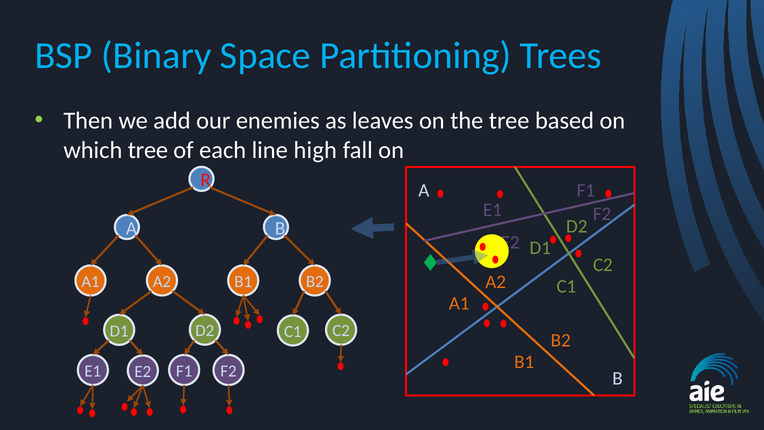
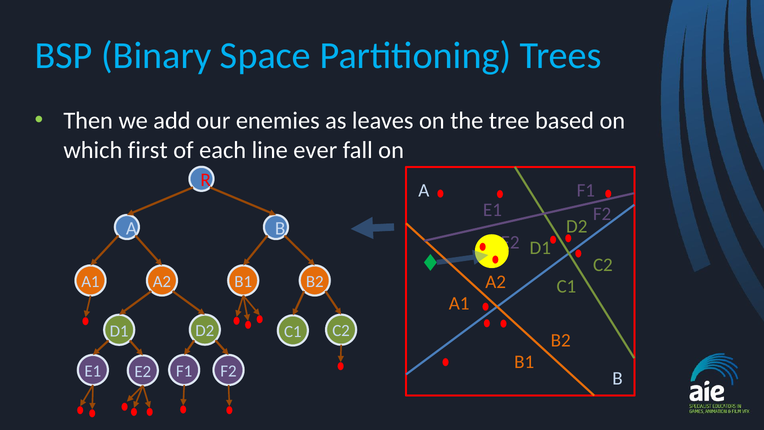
which tree: tree -> first
high: high -> ever
